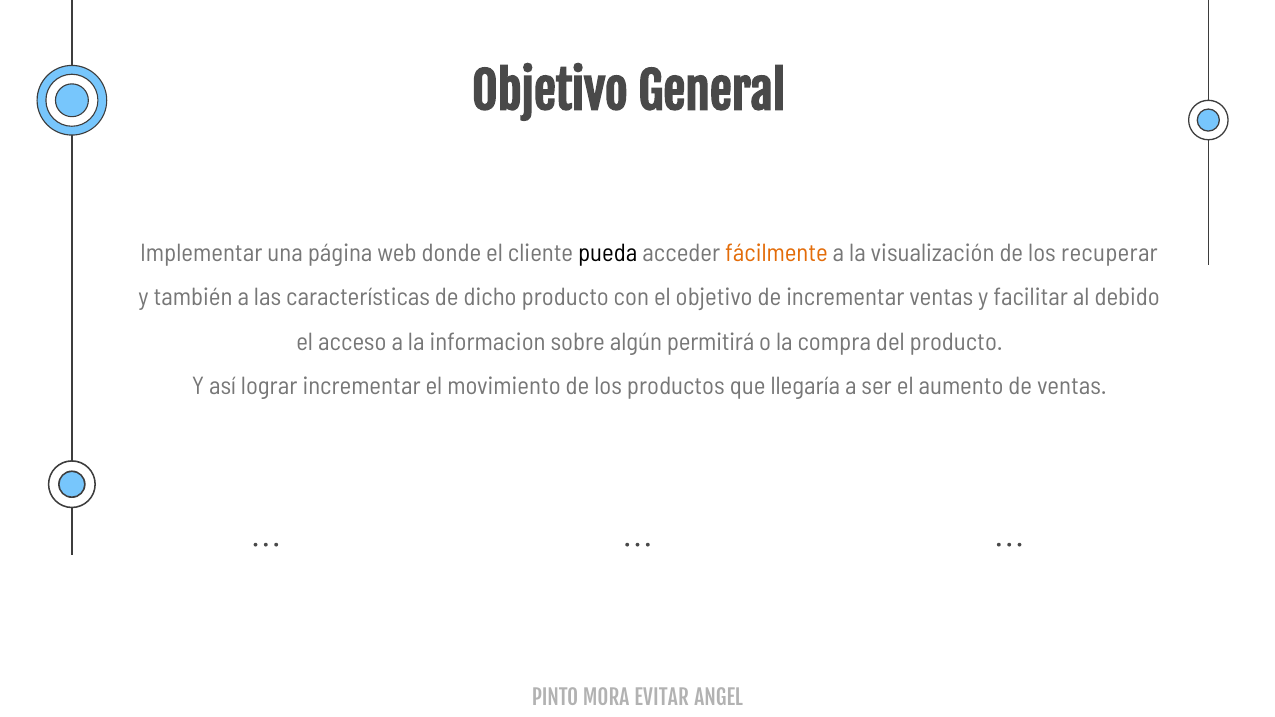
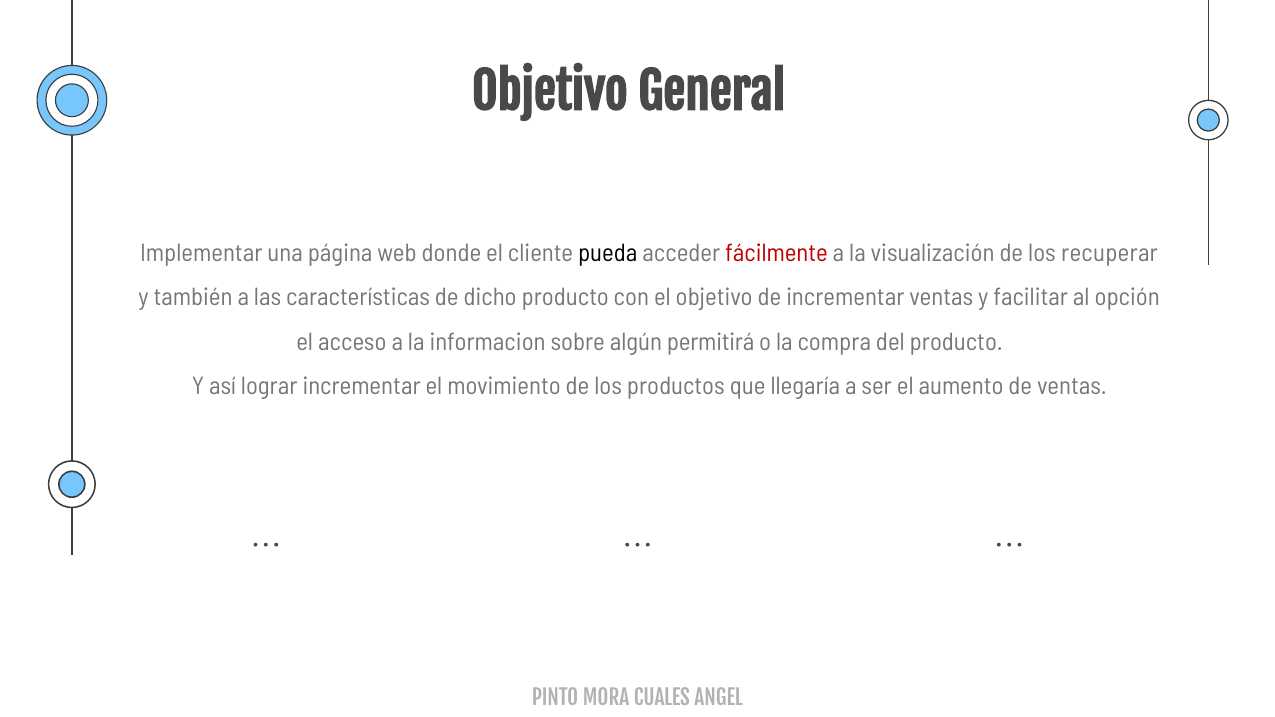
fácilmente colour: orange -> red
debido: debido -> opción
EVITAR: EVITAR -> CUALES
